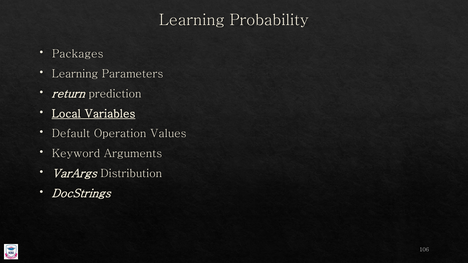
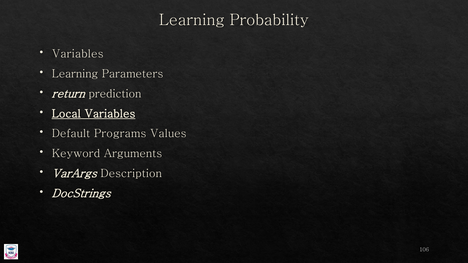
Packages at (78, 54): Packages -> Variables
Operation: Operation -> Programs
Distribution: Distribution -> Description
